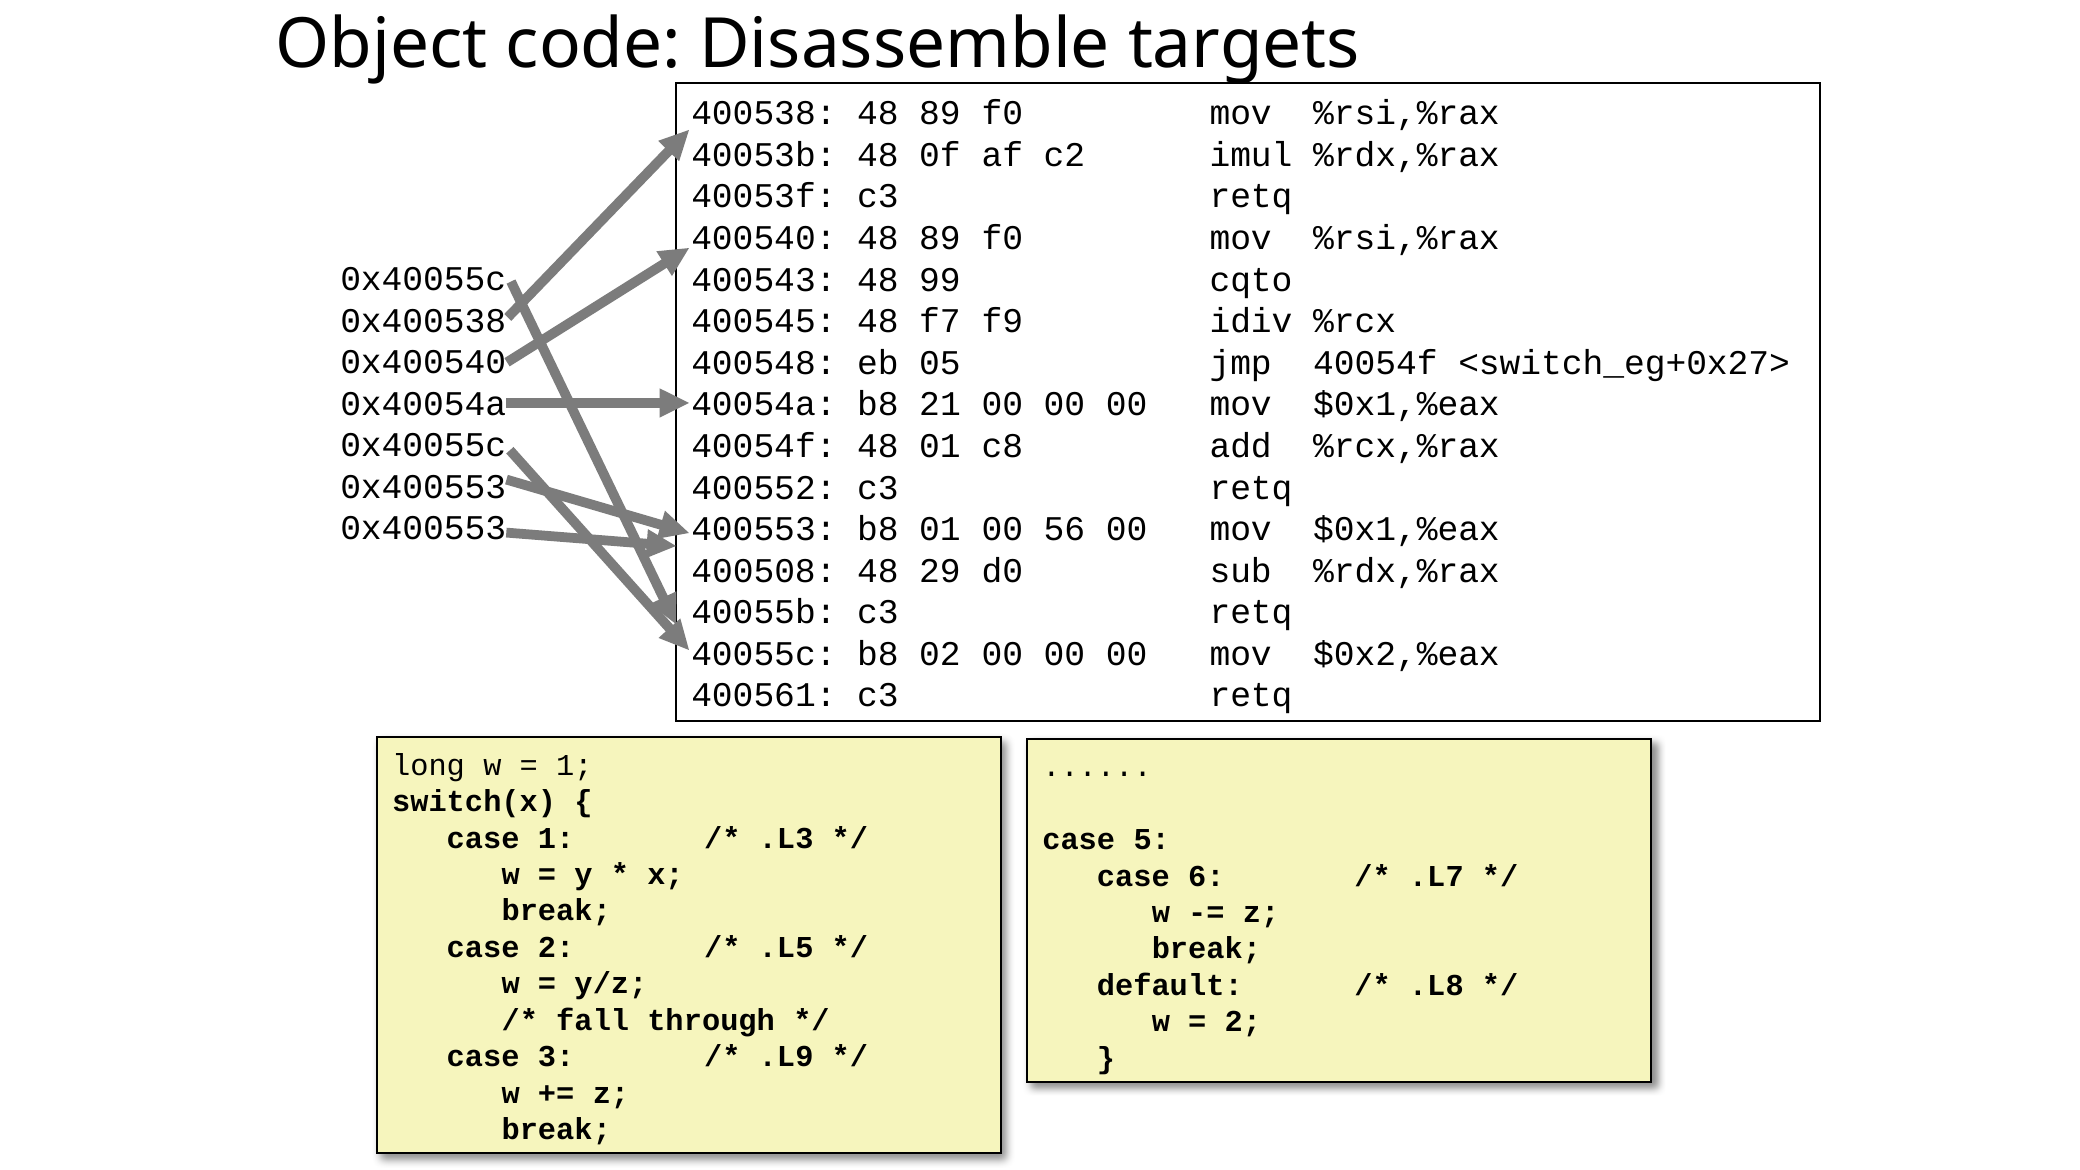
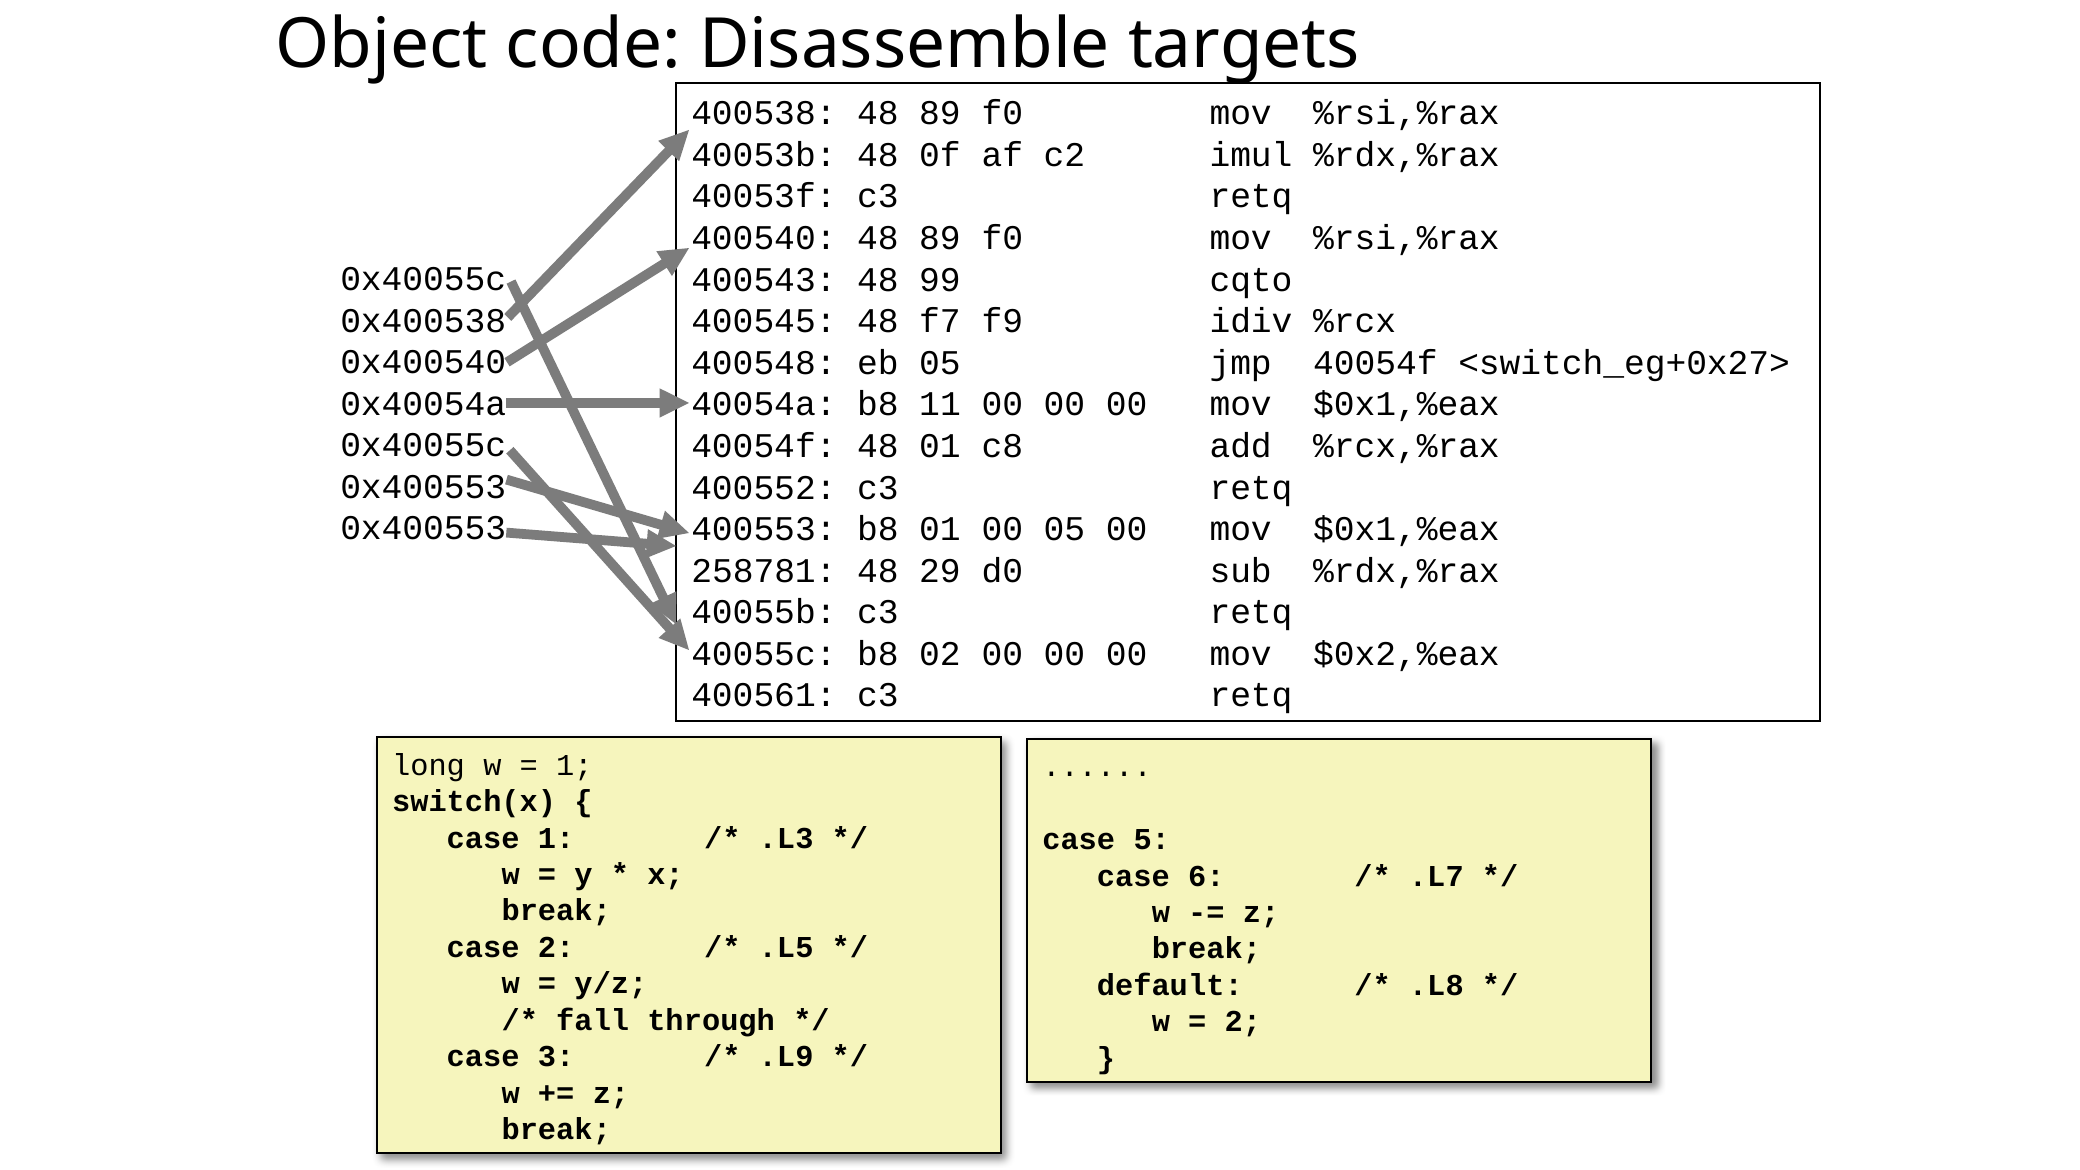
21: 21 -> 11
00 56: 56 -> 05
400508: 400508 -> 258781
